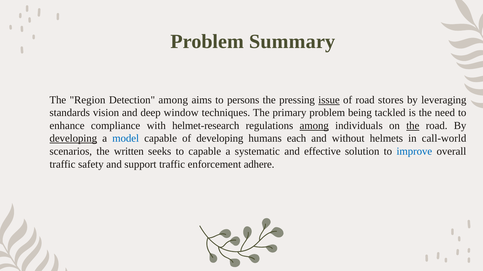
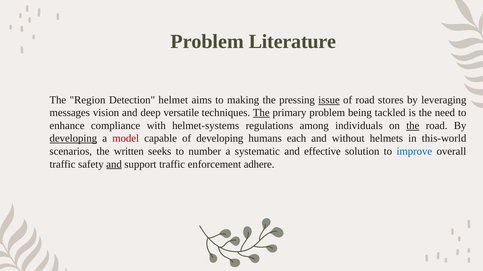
Summary: Summary -> Literature
Detection among: among -> helmet
persons: persons -> making
standards: standards -> messages
window: window -> versatile
The at (261, 113) underline: none -> present
helmet-research: helmet-research -> helmet-systems
among at (314, 126) underline: present -> none
model colour: blue -> red
call-world: call-world -> this-world
to capable: capable -> number
and at (114, 165) underline: none -> present
